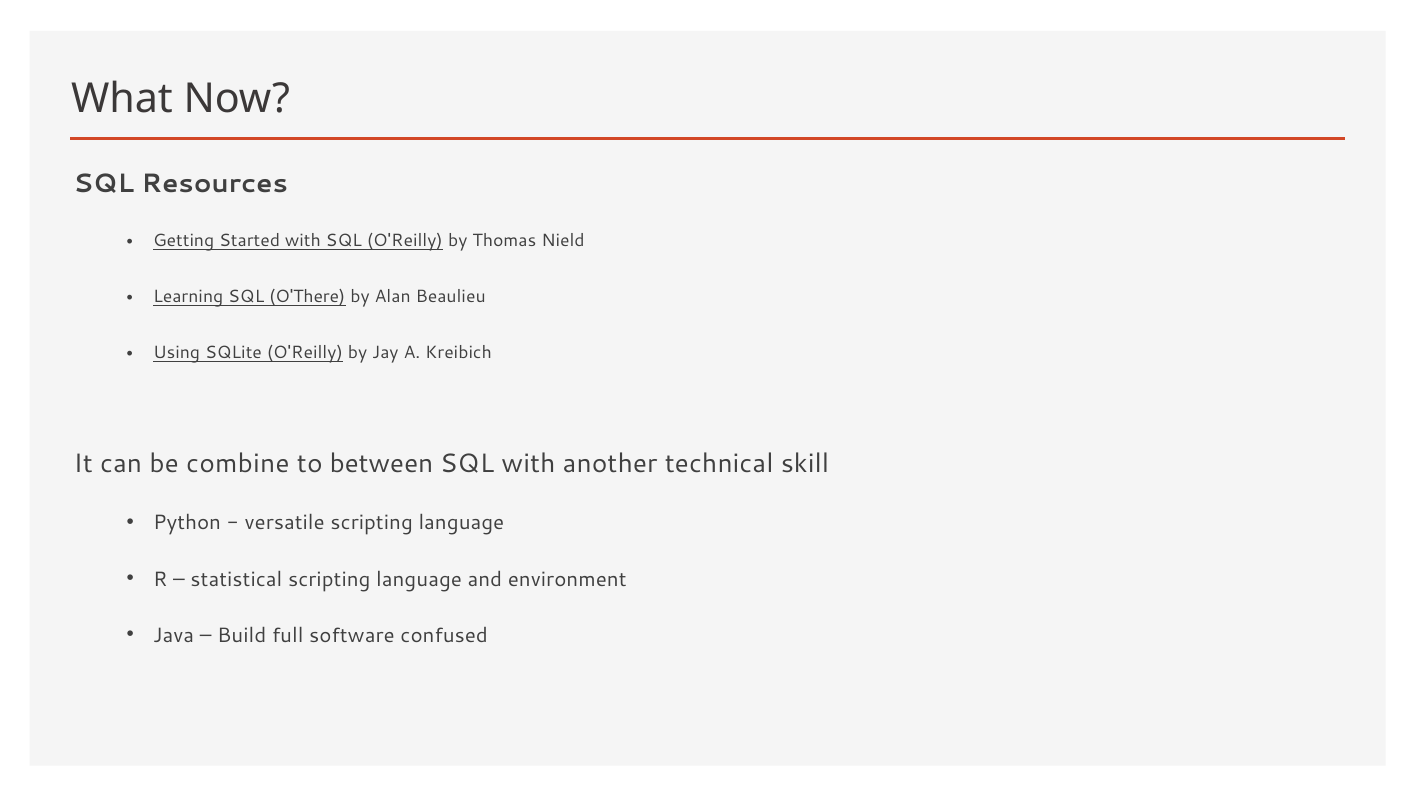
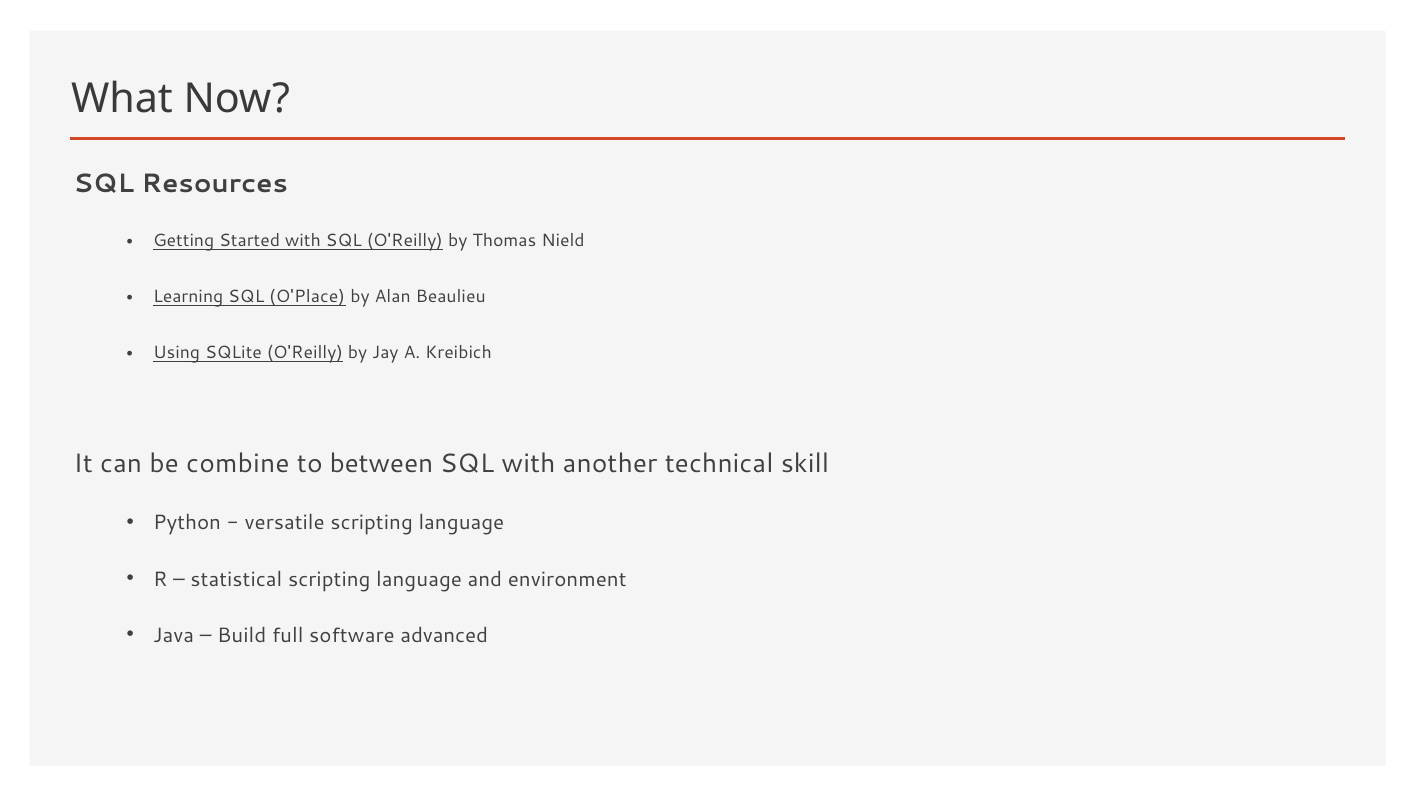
O'There: O'There -> O'Place
confused: confused -> advanced
